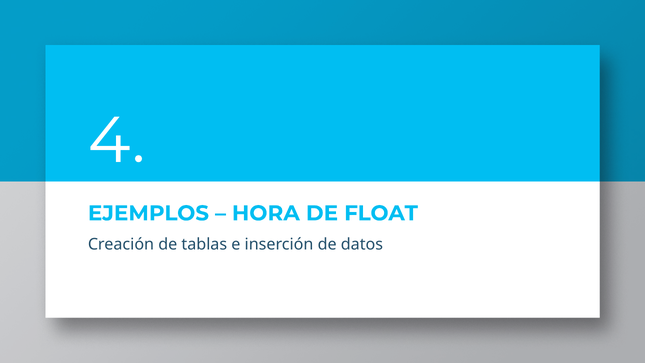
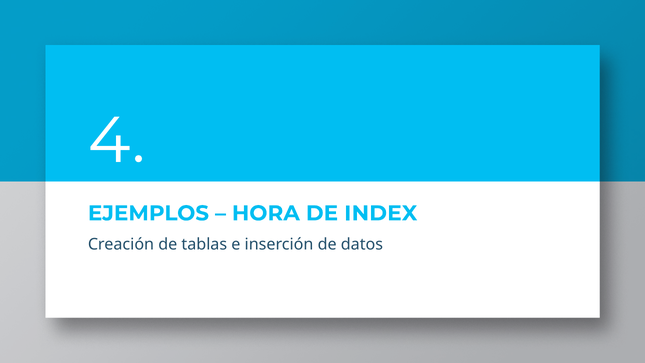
FLOAT: FLOAT -> INDEX
